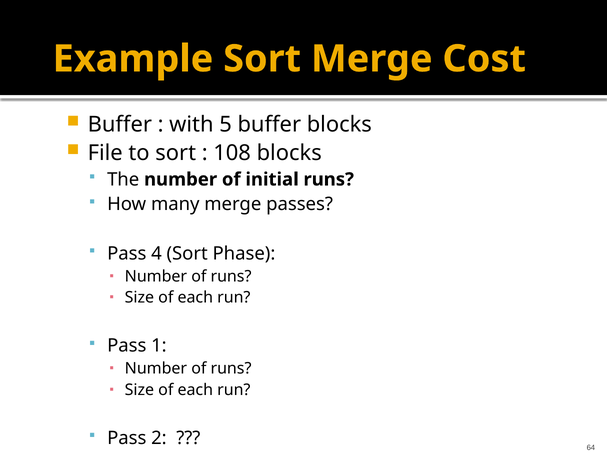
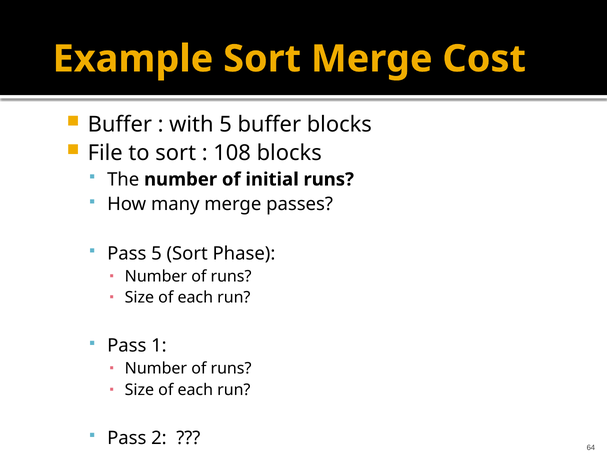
Pass 4: 4 -> 5
